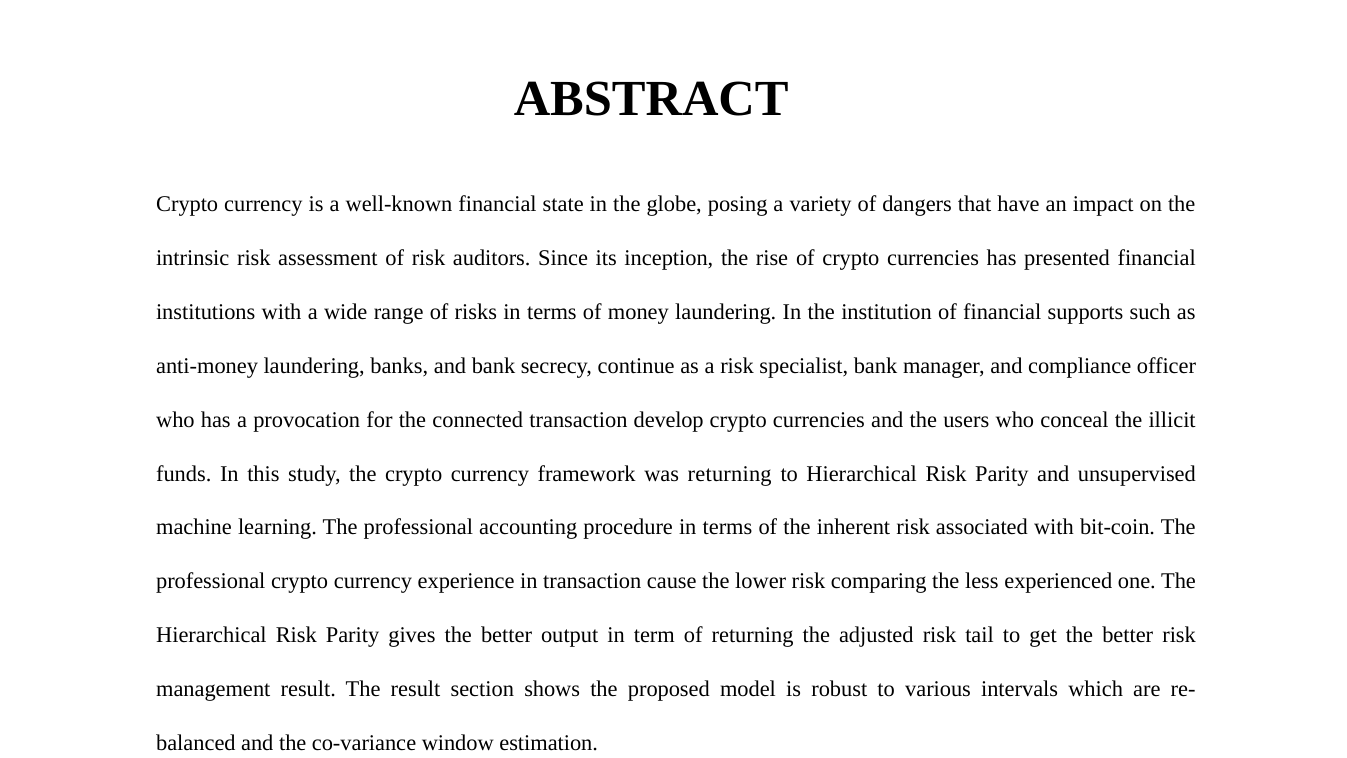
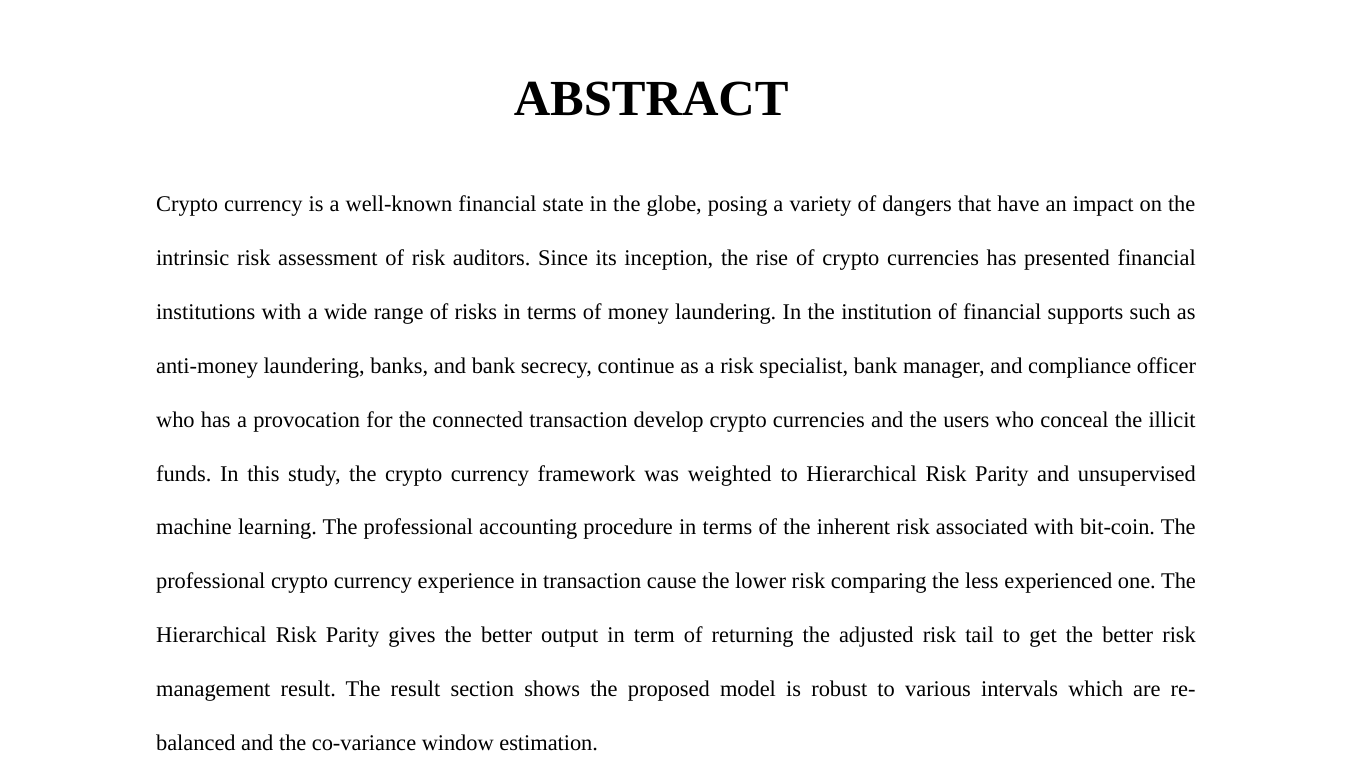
was returning: returning -> weighted
